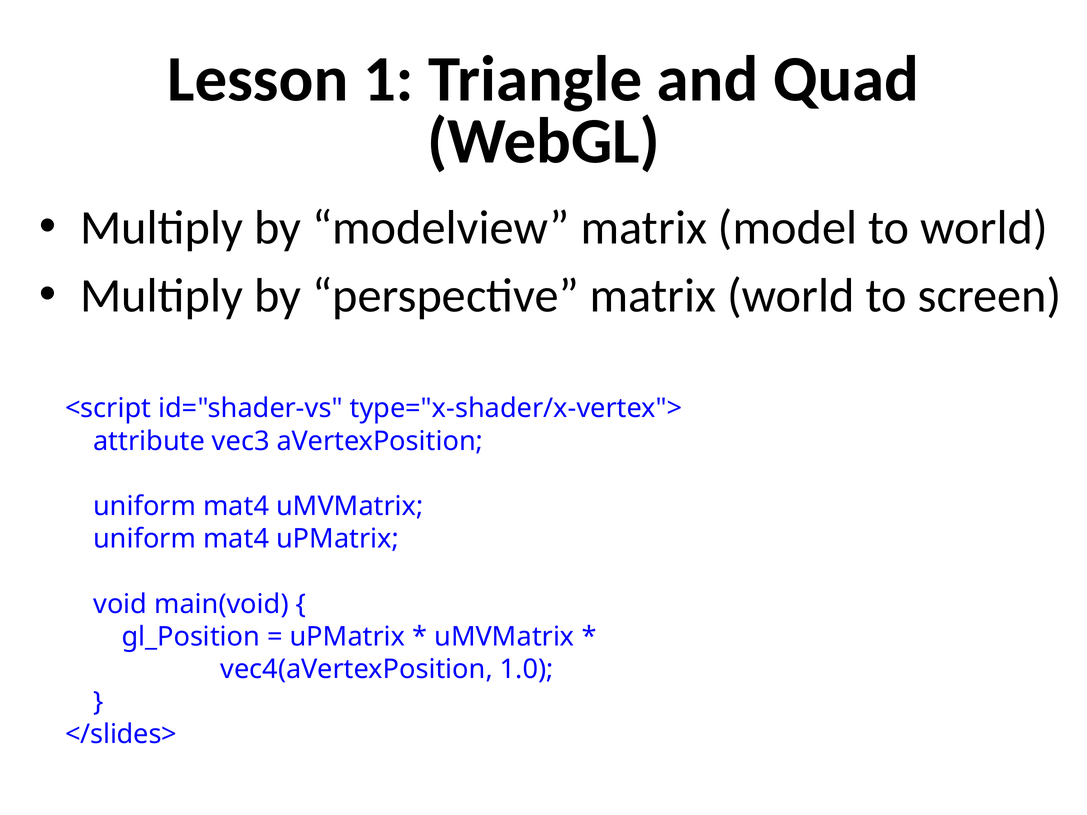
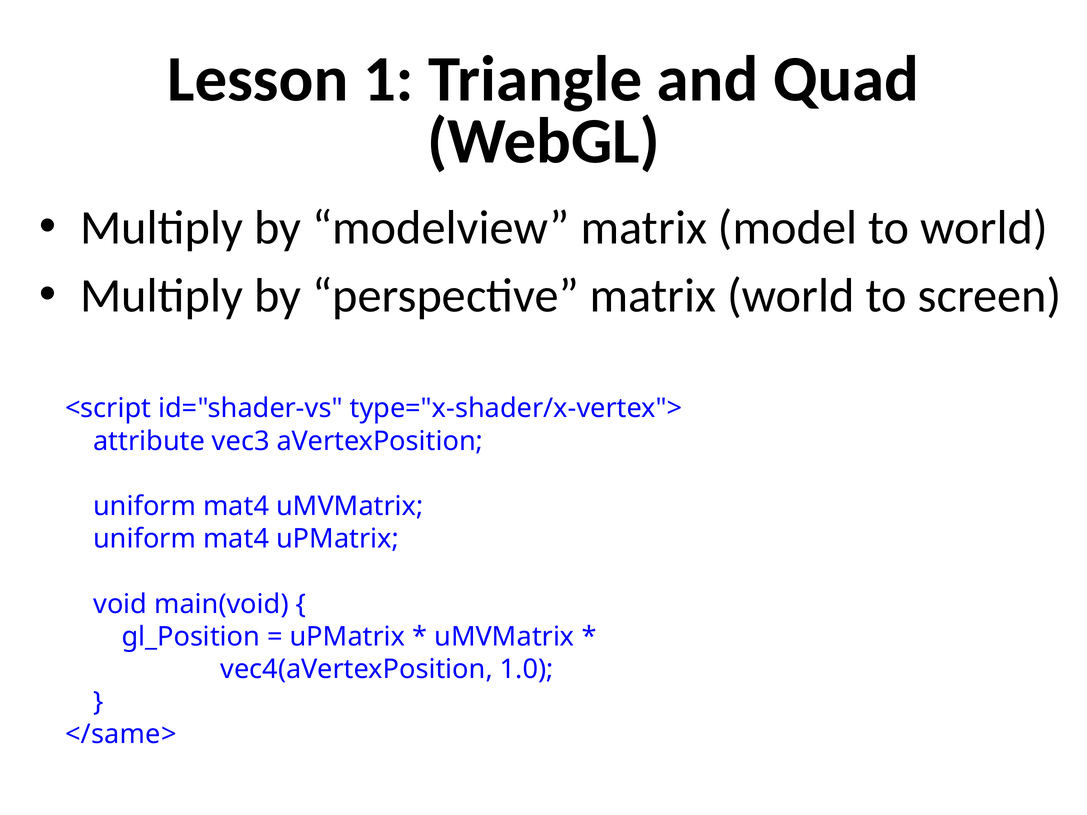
</slides>: </slides> -> </same>
